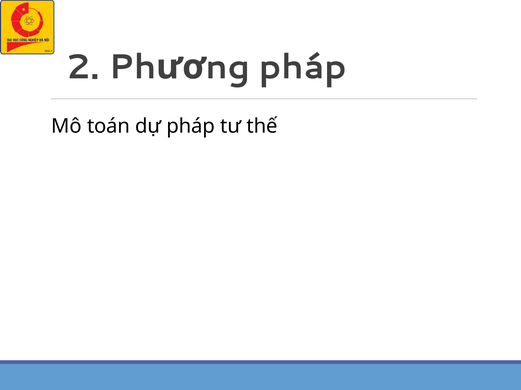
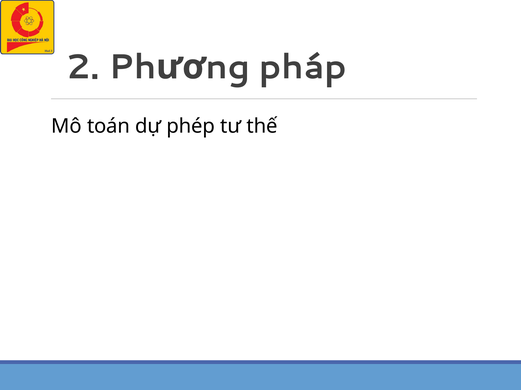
dự pháp: pháp -> phép
